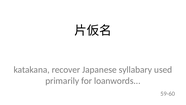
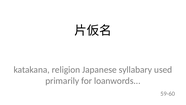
recover: recover -> religion
